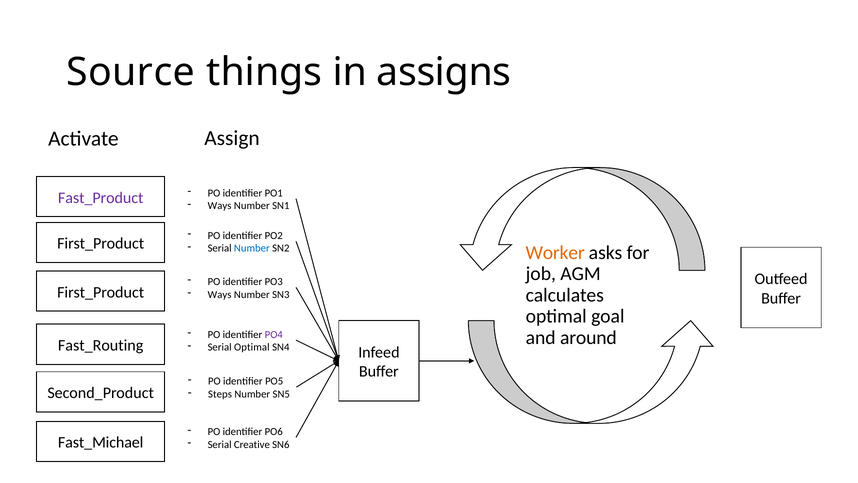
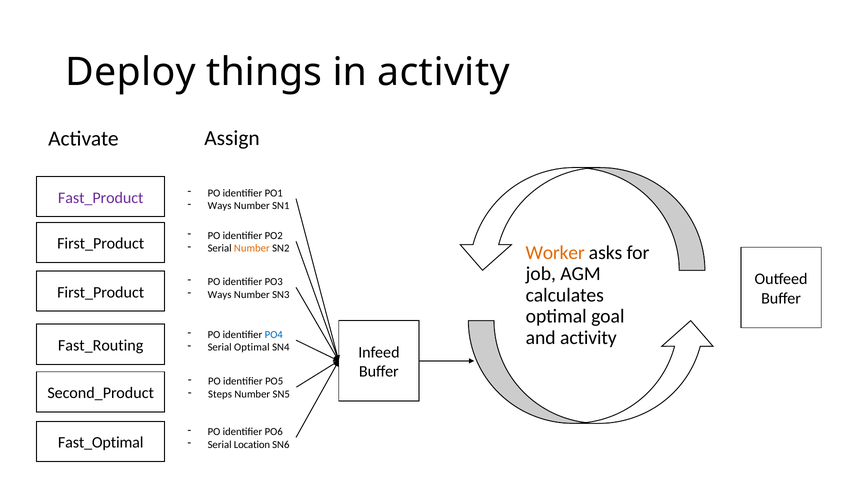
Source: Source -> Deploy
in assigns: assigns -> activity
Number at (252, 248) colour: blue -> orange
PO4 colour: purple -> blue
and around: around -> activity
Fast_Michael: Fast_Michael -> Fast_Optimal
Creative: Creative -> Location
